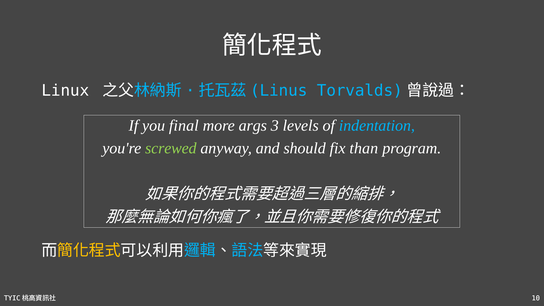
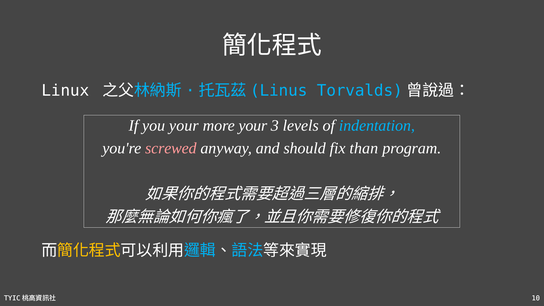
you final: final -> your
more args: args -> your
screwed colour: light green -> pink
